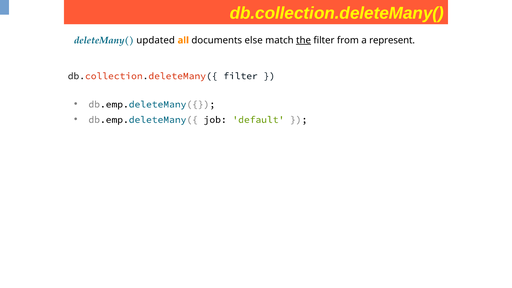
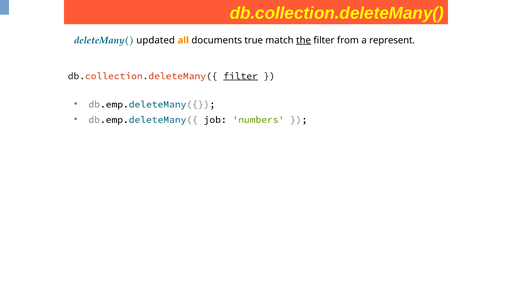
else: else -> true
filter at (241, 76) underline: none -> present
default: default -> numbers
